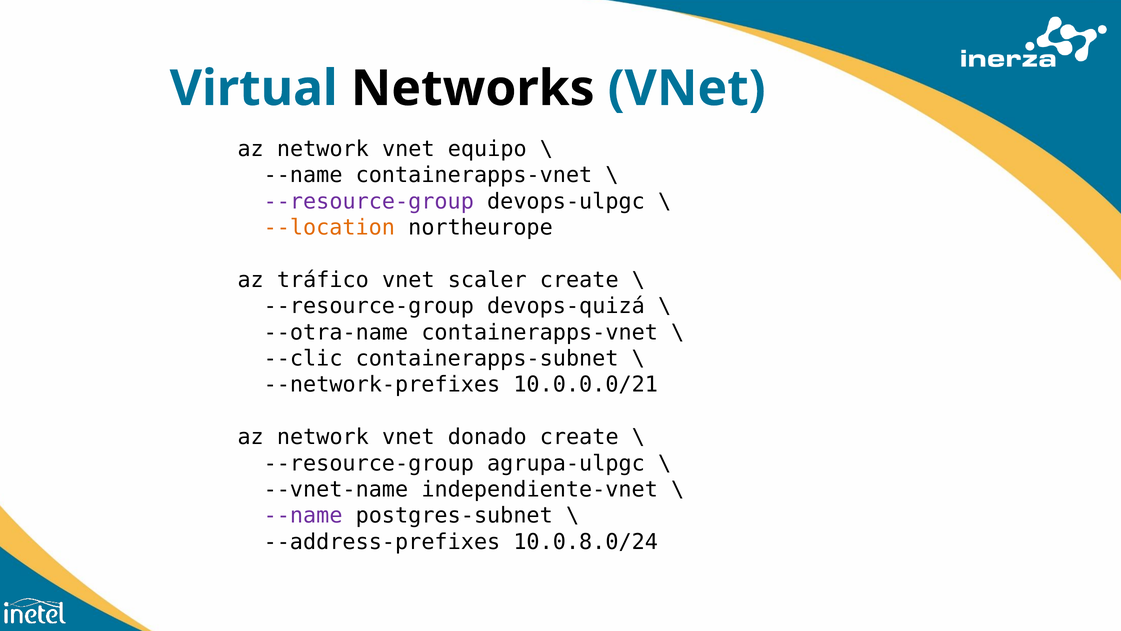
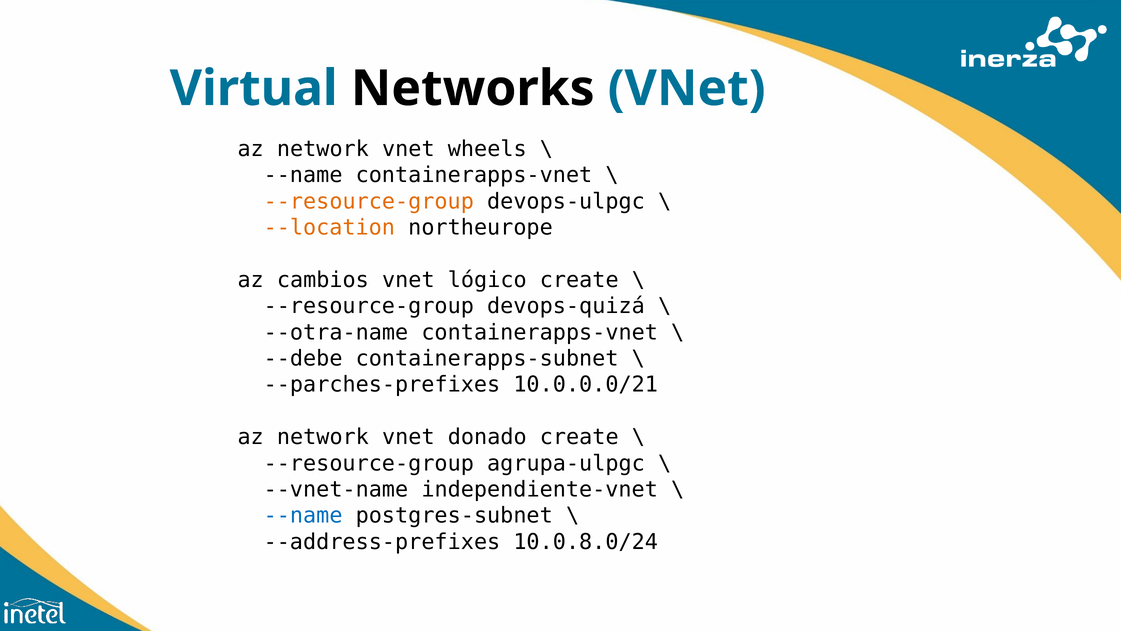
equipo: equipo -> wheels
--resource-group at (369, 201) colour: purple -> orange
tráfico: tráfico -> cambios
scaler: scaler -> lógico
--clic: --clic -> --debe
--network-prefixes: --network-prefixes -> --parches-prefixes
--name at (303, 515) colour: purple -> blue
